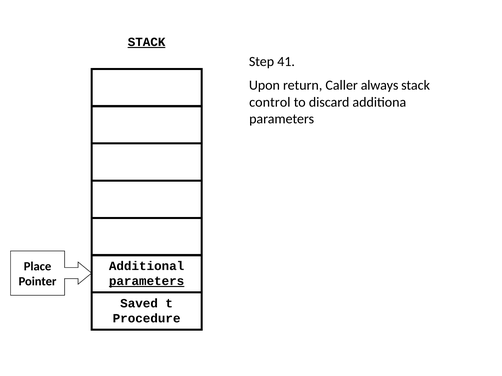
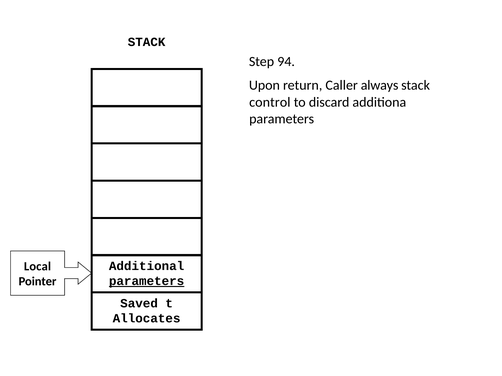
STACK at (147, 42) underline: present -> none
41: 41 -> 94
Place: Place -> Local
Procedure: Procedure -> Allocates
